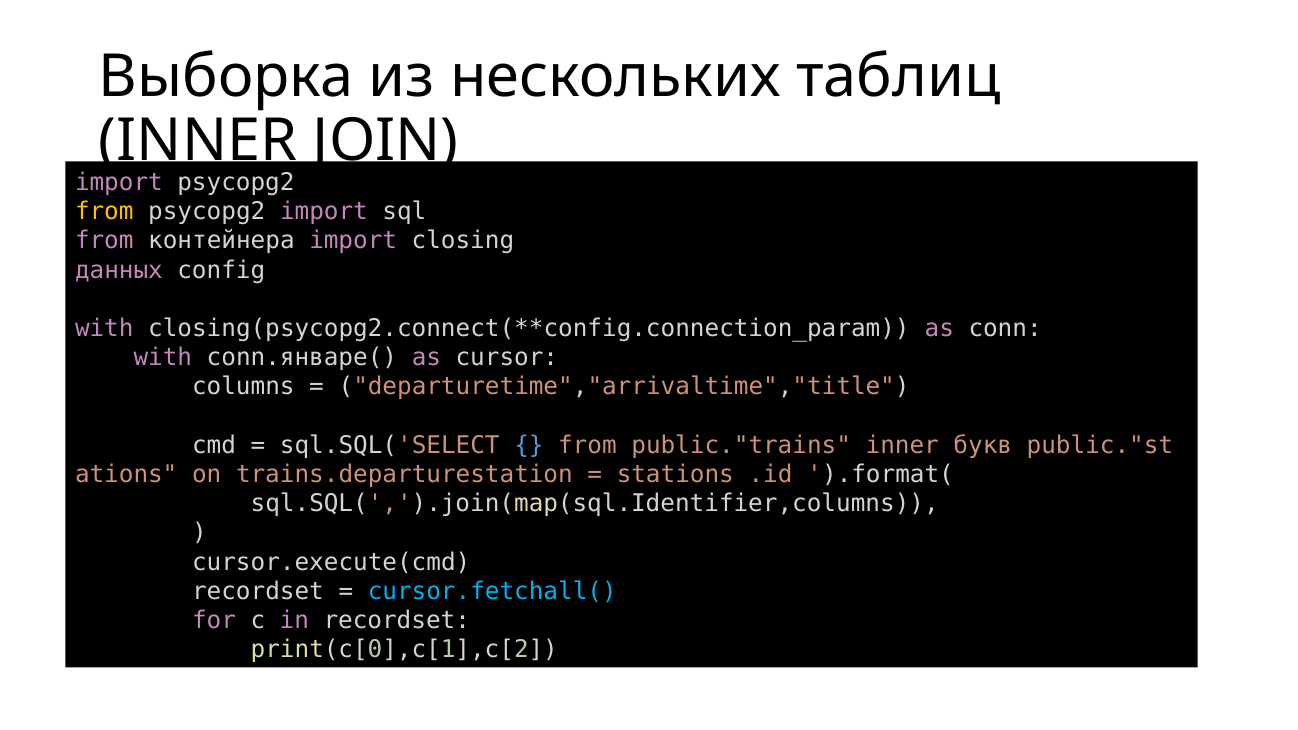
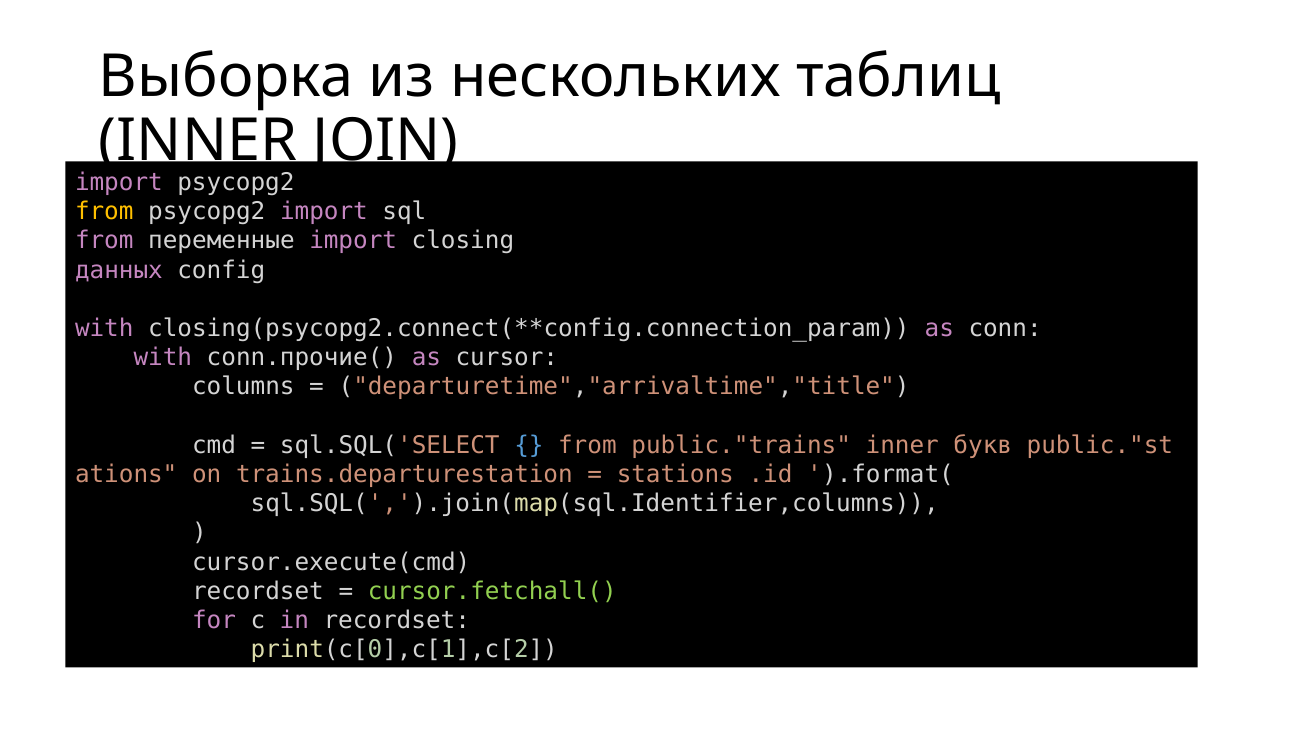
контейнера: контейнера -> переменные
conn.январе(: conn.январе( -> conn.прочие(
cursor.fetchall( colour: light blue -> light green
